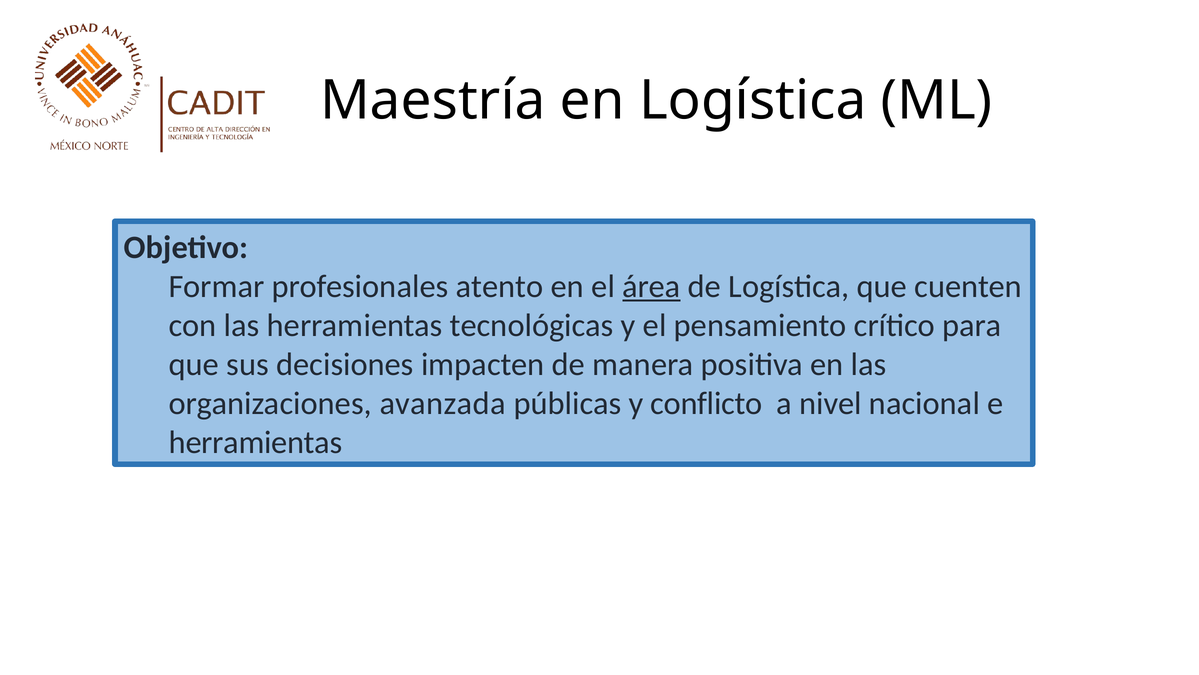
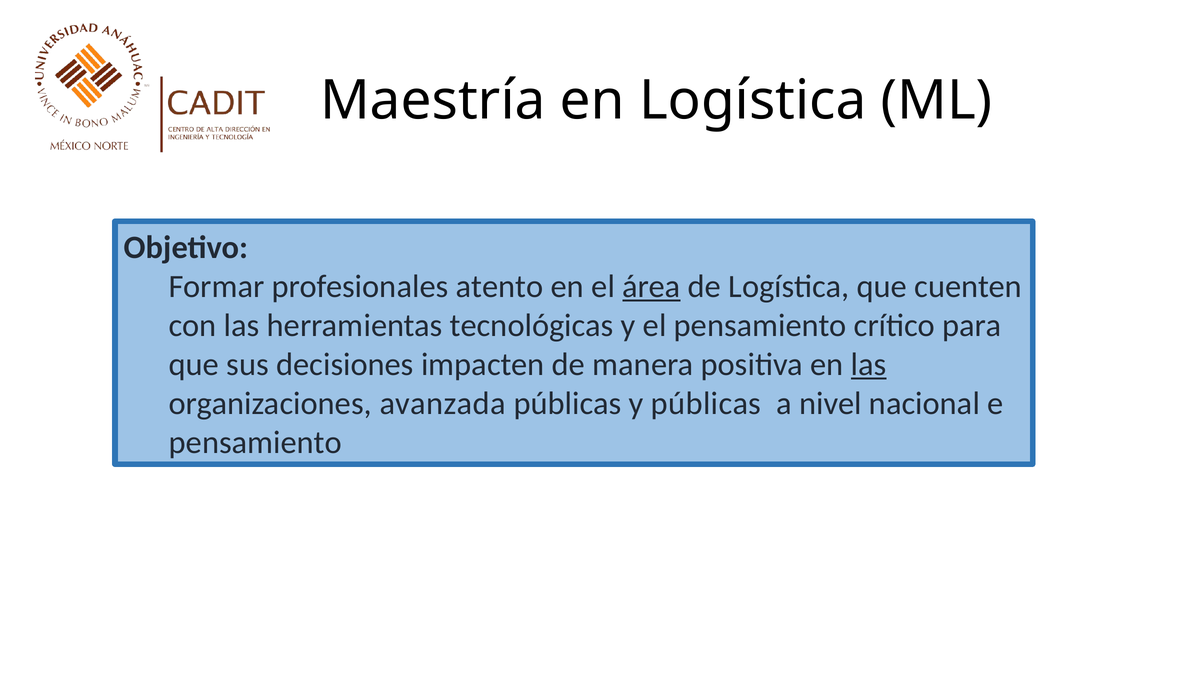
las at (869, 364) underline: none -> present
y conflicto: conflicto -> públicas
herramientas at (256, 442): herramientas -> pensamiento
